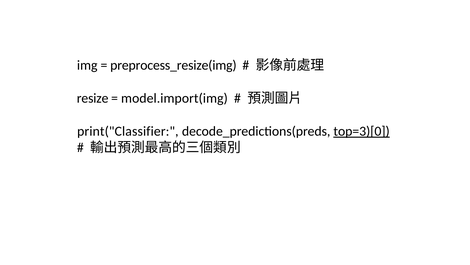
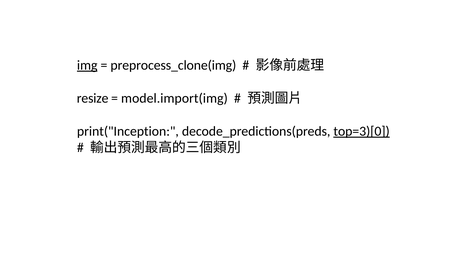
img underline: none -> present
preprocess_resize(img: preprocess_resize(img -> preprocess_clone(img
print("Classifier: print("Classifier -> print("Inception
